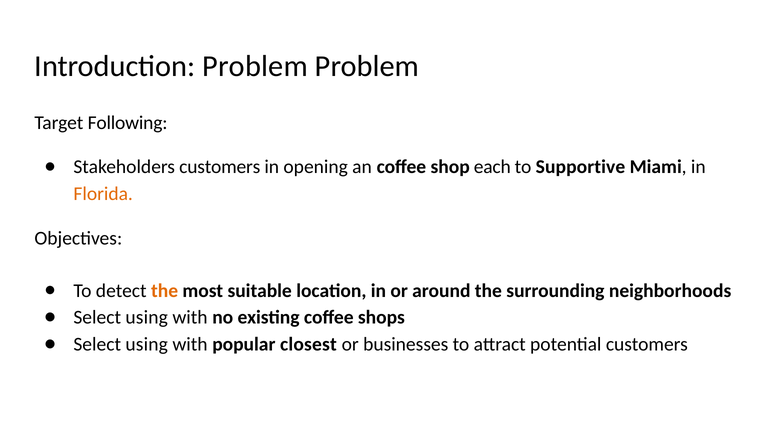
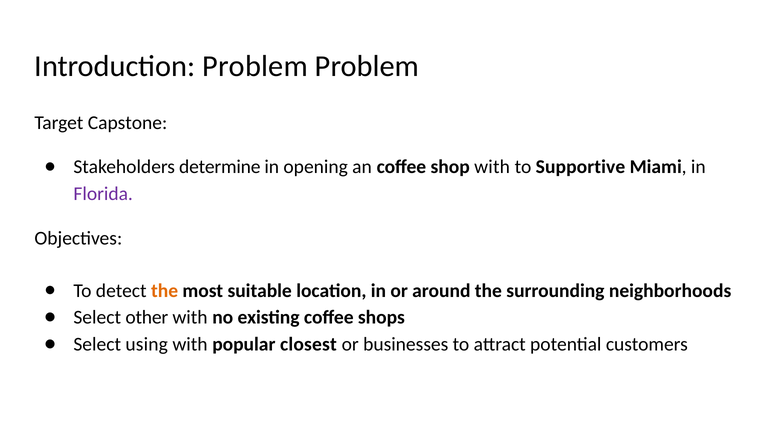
Following: Following -> Capstone
Stakeholders customers: customers -> determine
shop each: each -> with
Florida colour: orange -> purple
using at (147, 318): using -> other
